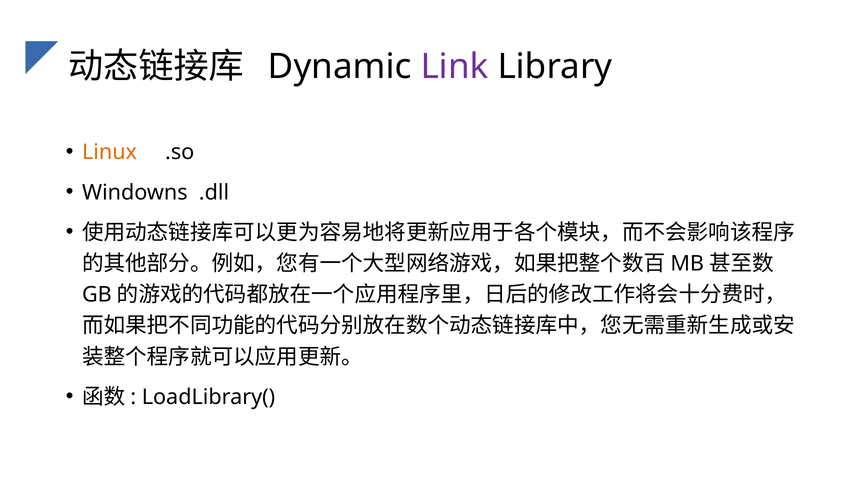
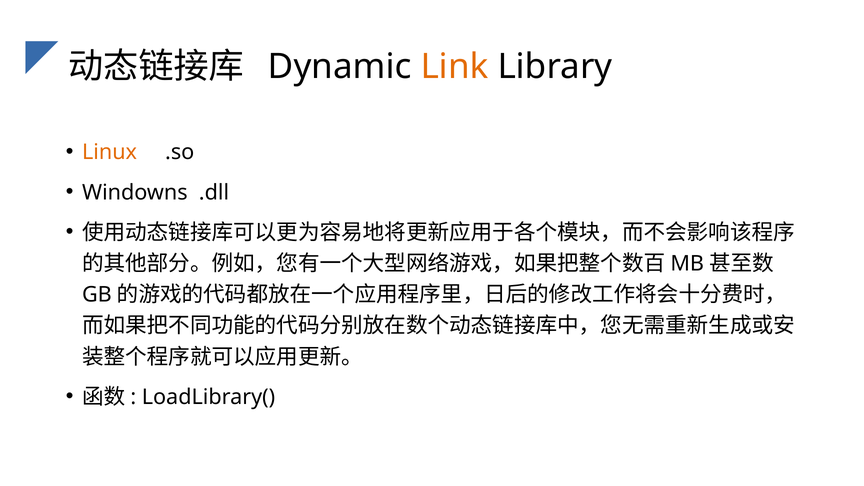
Link colour: purple -> orange
